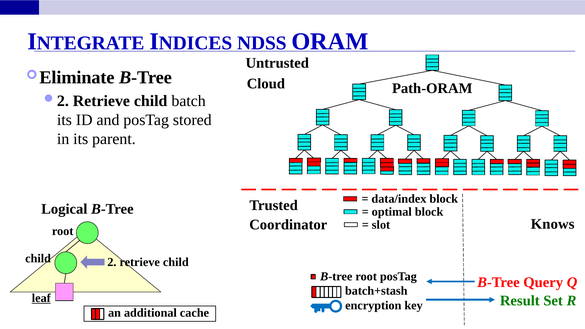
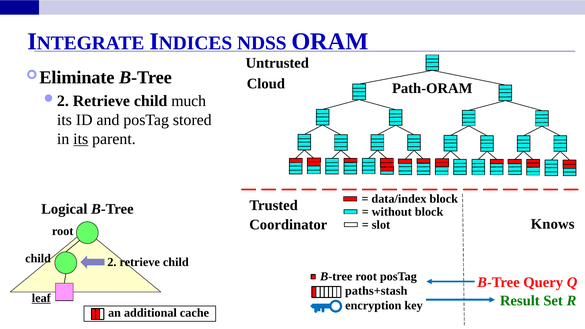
batch: batch -> much
its at (81, 139) underline: none -> present
optimal: optimal -> without
batch+stash: batch+stash -> paths+stash
